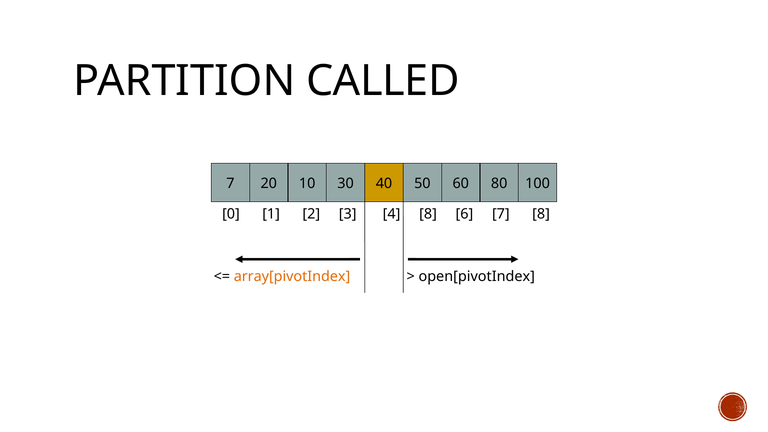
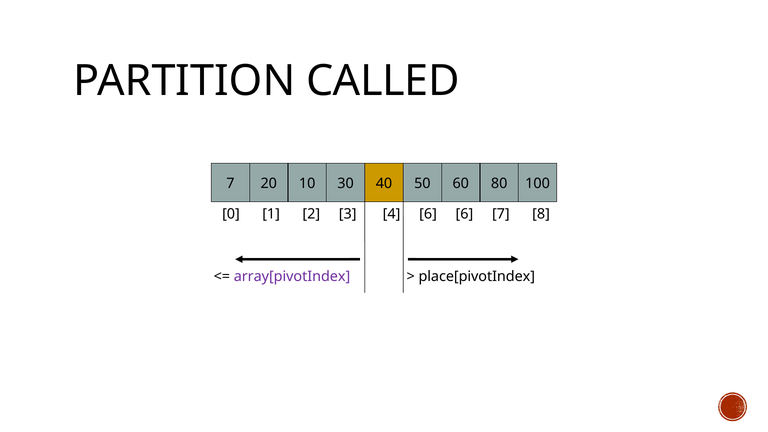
4 8: 8 -> 6
array[pivotIndex colour: orange -> purple
open[pivotIndex: open[pivotIndex -> place[pivotIndex
